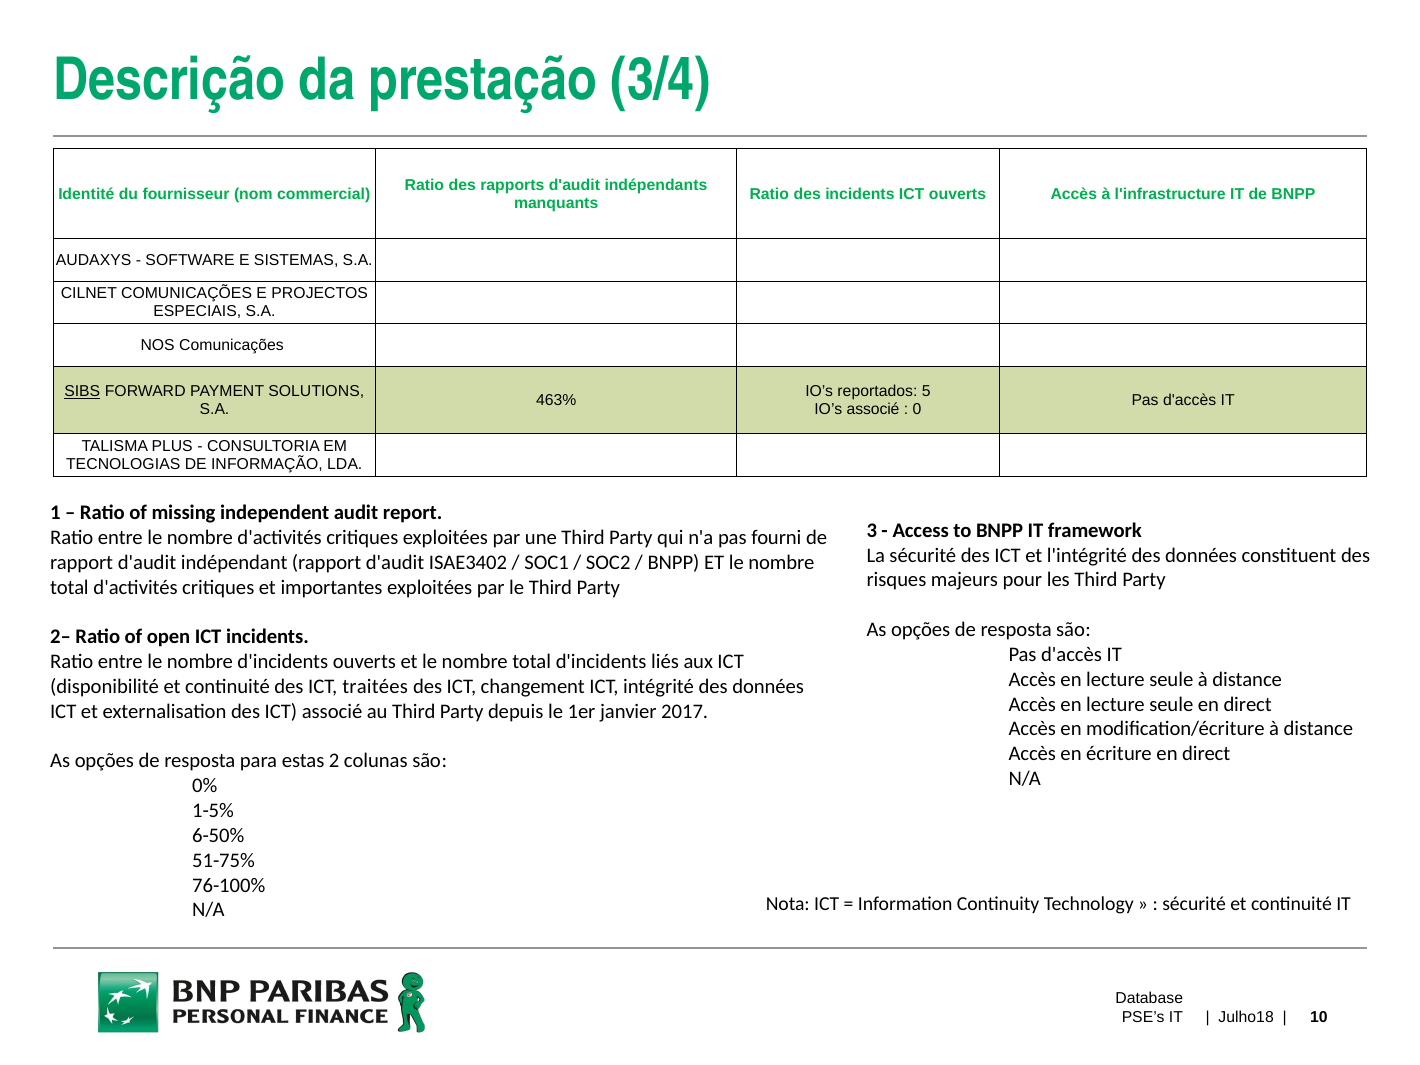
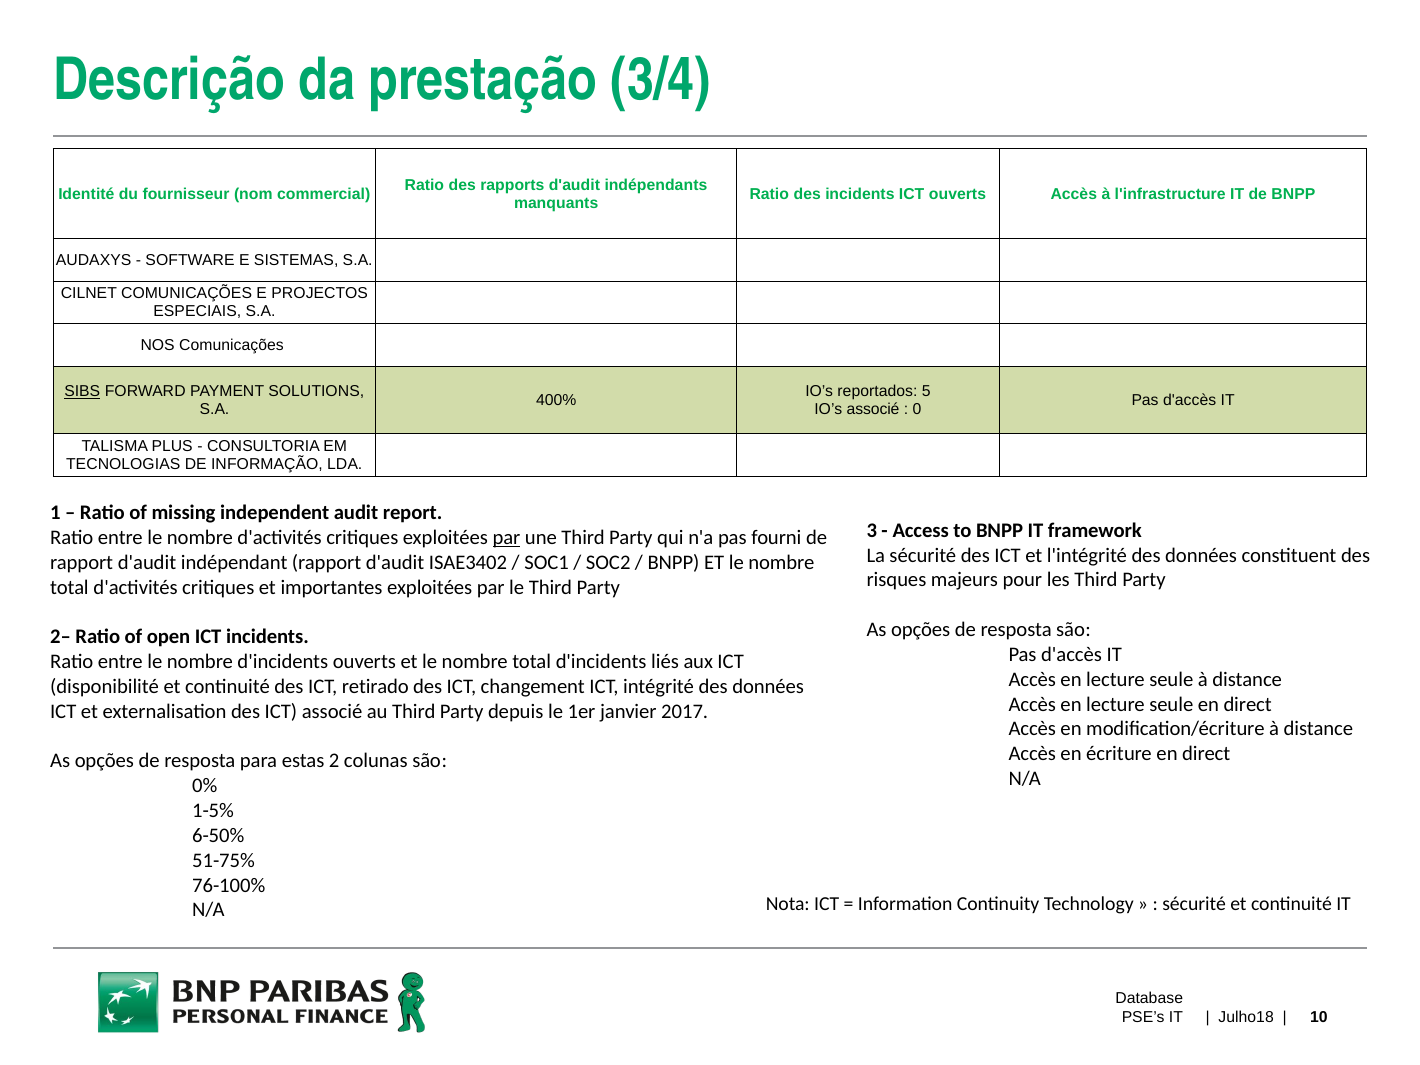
463%: 463% -> 400%
par at (506, 538) underline: none -> present
traitées: traitées -> retirado
